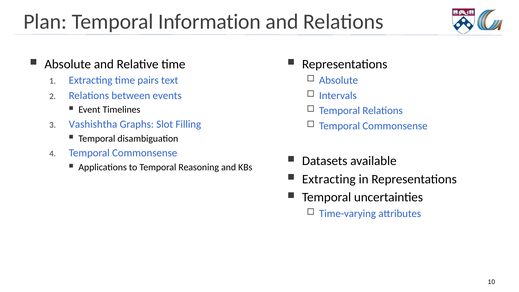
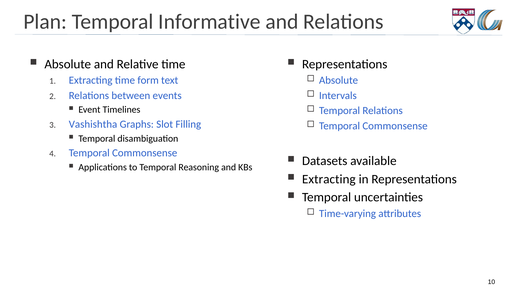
Information: Information -> Informative
pairs: pairs -> form
